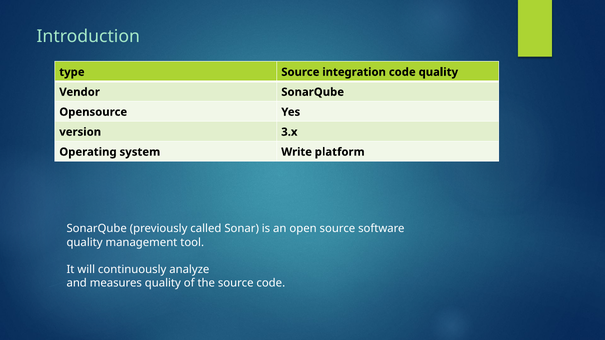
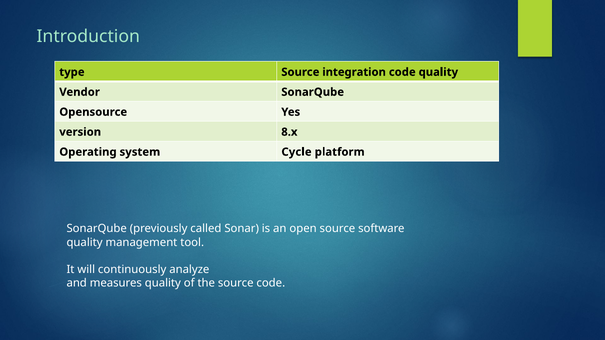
3.x: 3.x -> 8.x
Write: Write -> Cycle
